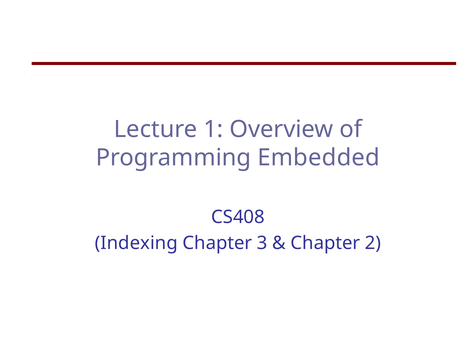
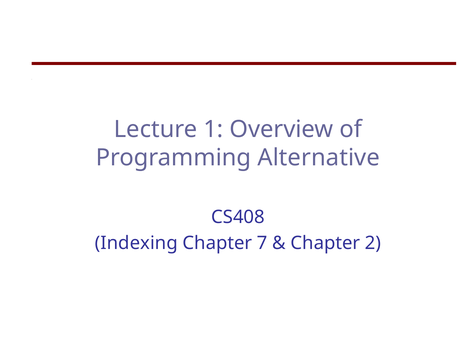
Embedded: Embedded -> Alternative
3: 3 -> 7
